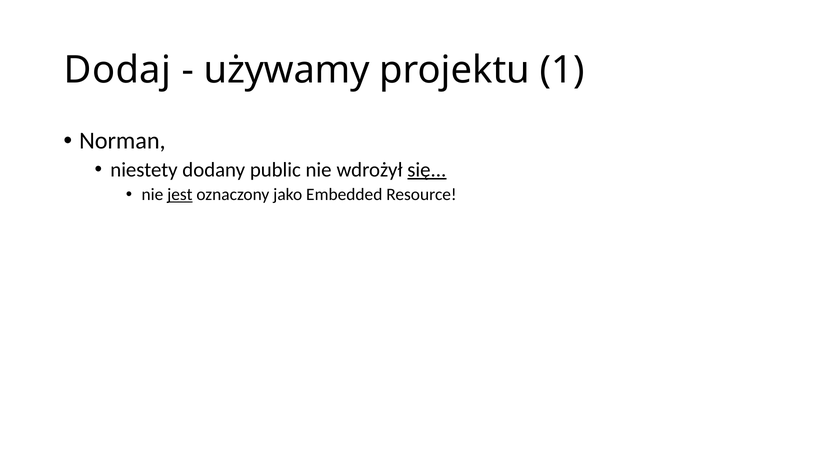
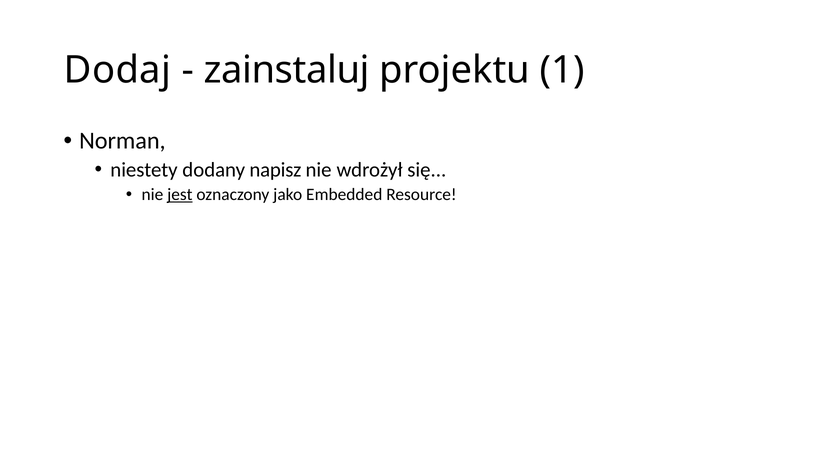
używamy: używamy -> zainstaluj
public: public -> napisz
się underline: present -> none
